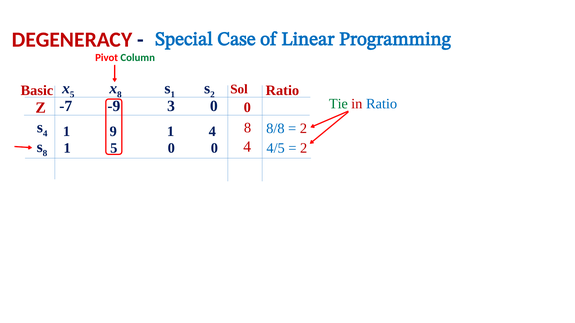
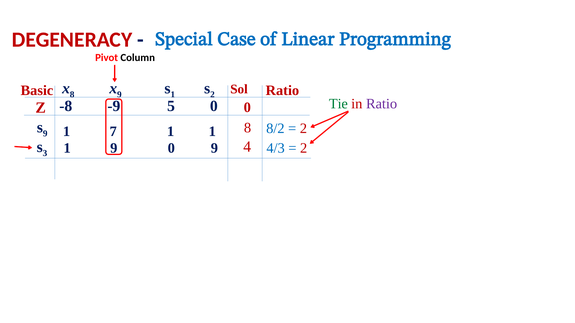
Column colour: green -> black
5 at (72, 95): 5 -> 8
8 at (119, 95): 8 -> 9
Ratio at (382, 104) colour: blue -> purple
-7: -7 -> -8
3: 3 -> 5
4 at (45, 134): 4 -> 9
8/8: 8/8 -> 8/2
9: 9 -> 7
4 at (212, 131): 4 -> 1
8 at (45, 153): 8 -> 3
1 5: 5 -> 9
0 0: 0 -> 9
4/5: 4/5 -> 4/3
